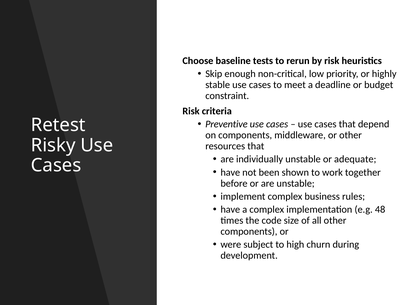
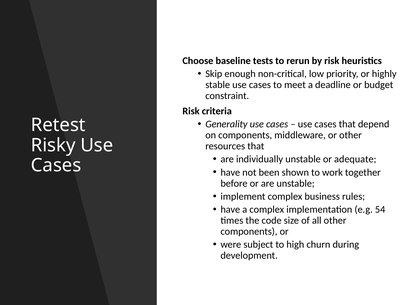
Preventive: Preventive -> Generality
48: 48 -> 54
